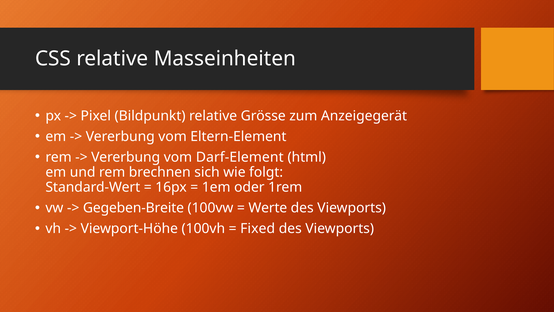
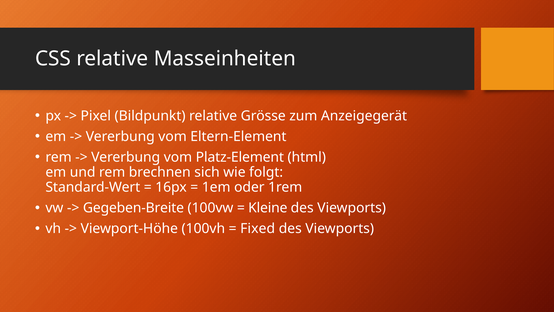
Darf-Element: Darf-Element -> Platz-Element
Werte: Werte -> Kleine
